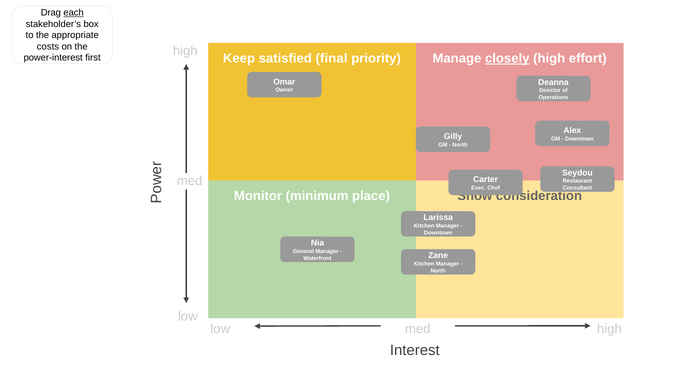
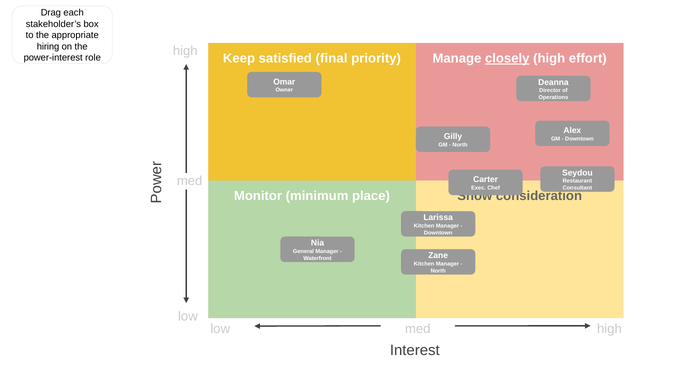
each underline: present -> none
costs: costs -> hiring
first: first -> role
